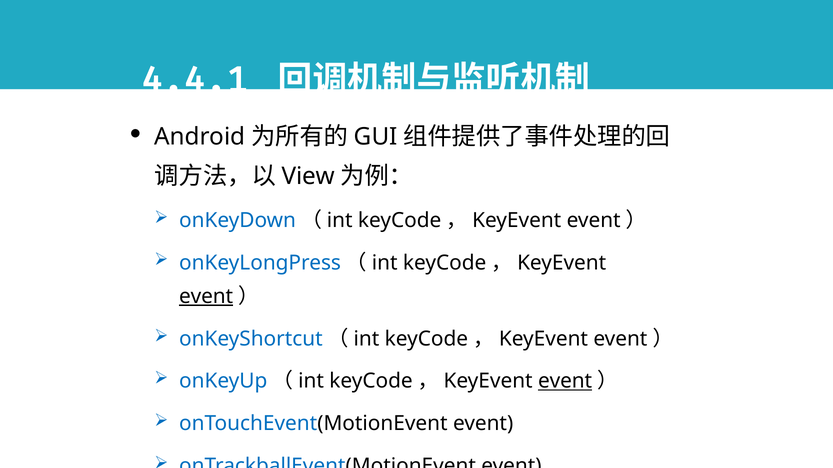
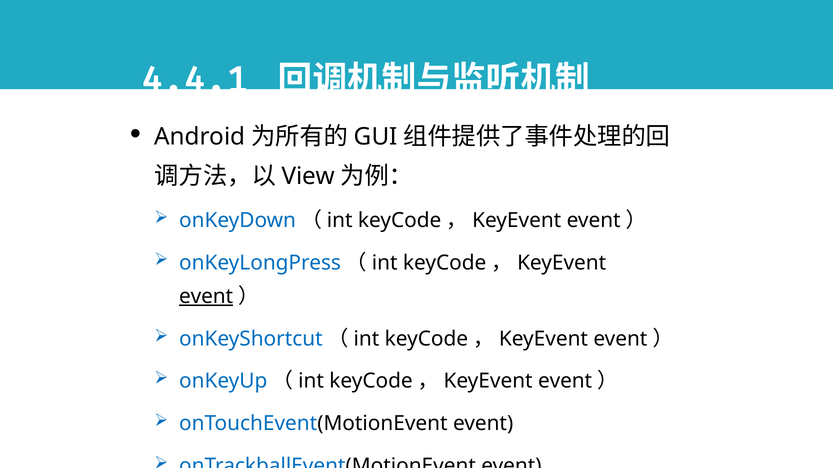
event at (565, 382) underline: present -> none
